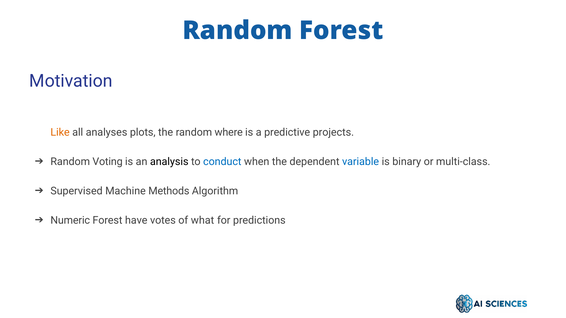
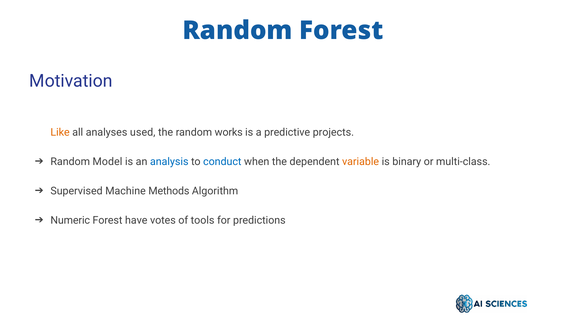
plots: plots -> used
where: where -> works
Voting: Voting -> Model
analysis colour: black -> blue
variable colour: blue -> orange
what: what -> tools
